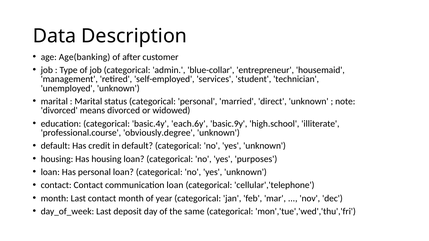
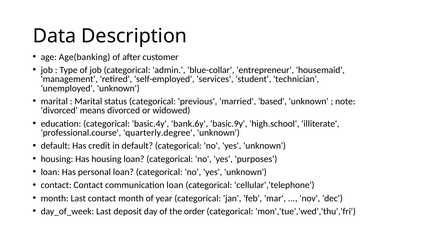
categorical personal: personal -> previous
direct: direct -> based
each.6y: each.6y -> bank.6y
obviously.degree: obviously.degree -> quarterly.degree
same: same -> order
